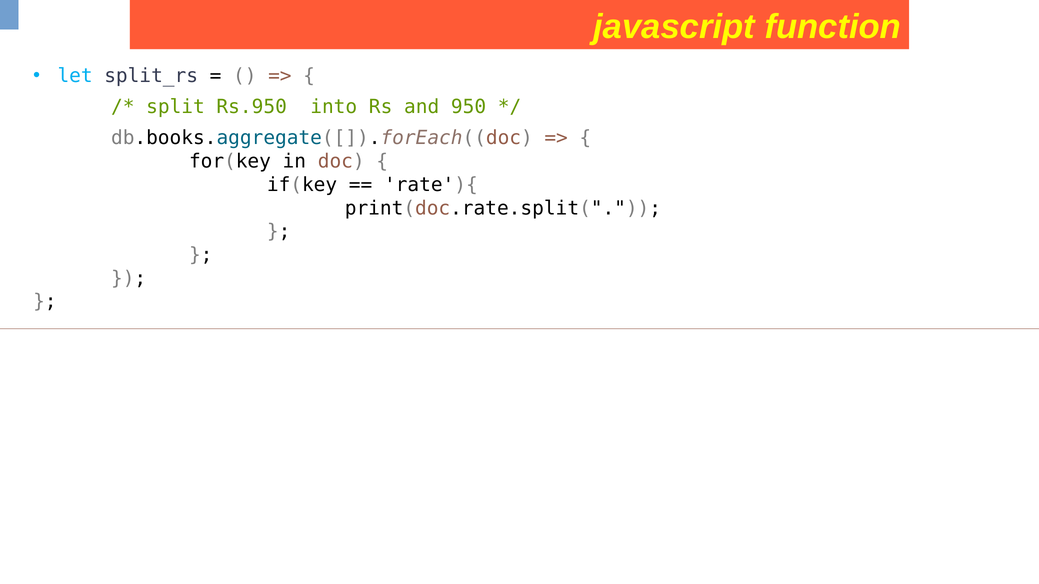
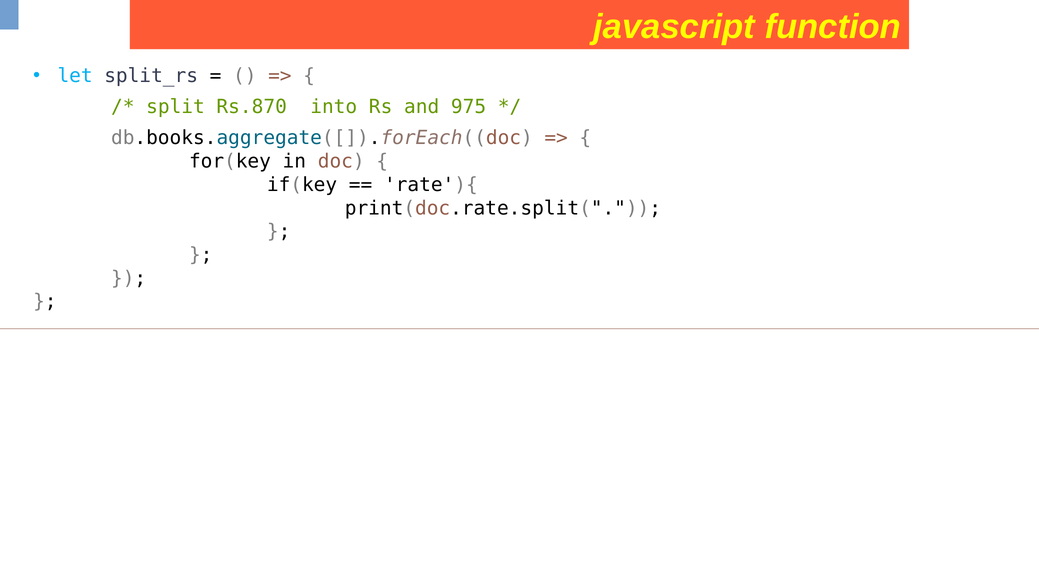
Rs.950: Rs.950 -> Rs.870
950: 950 -> 975
